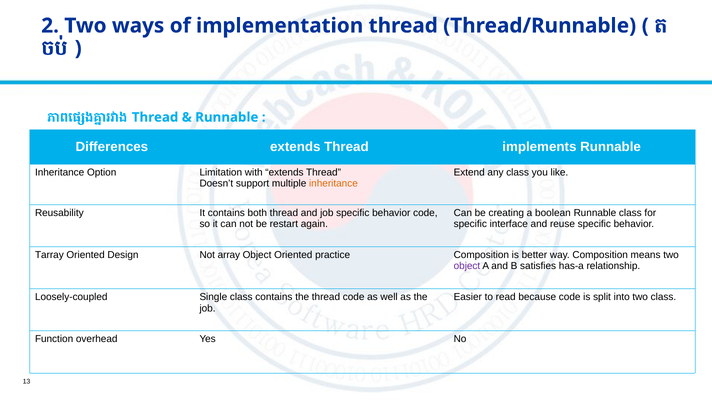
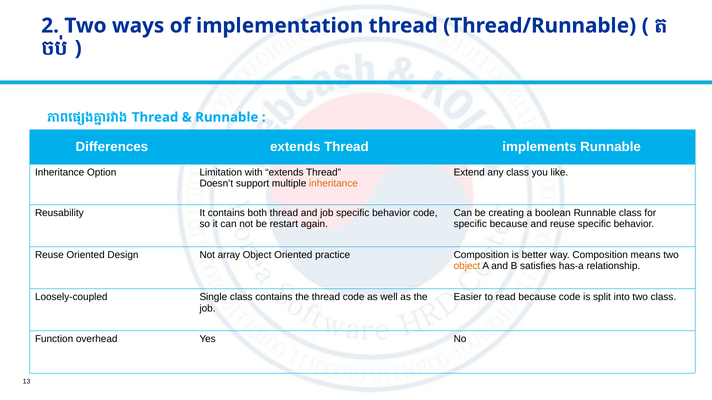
specific interface: interface -> because
Tarray at (49, 255): Tarray -> Reuse
object at (467, 266) colour: purple -> orange
